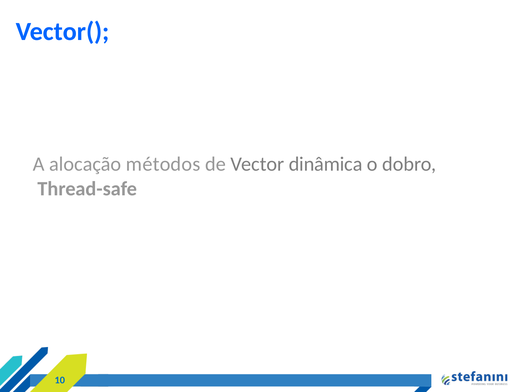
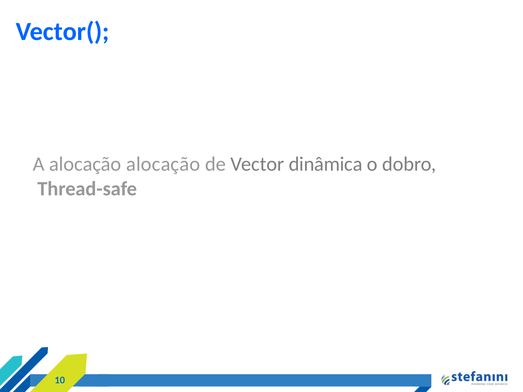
alocação métodos: métodos -> alocação
